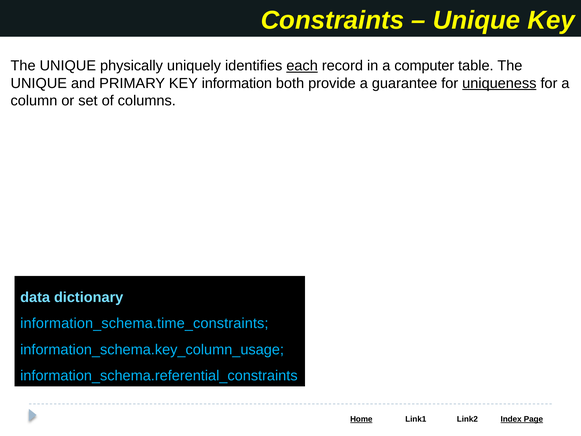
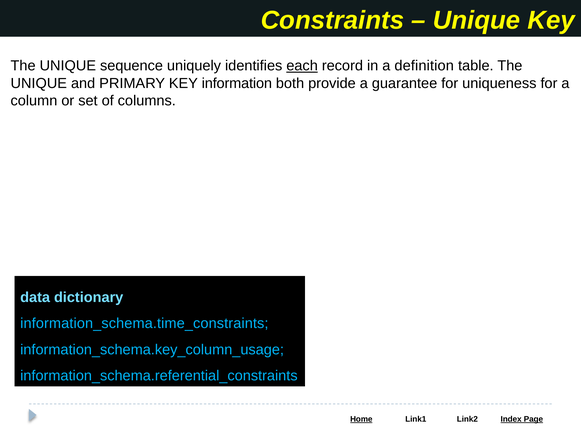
physically: physically -> sequence
computer: computer -> definition
uniqueness underline: present -> none
